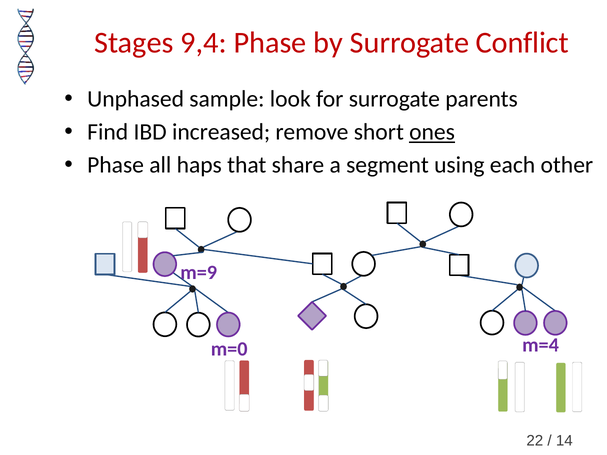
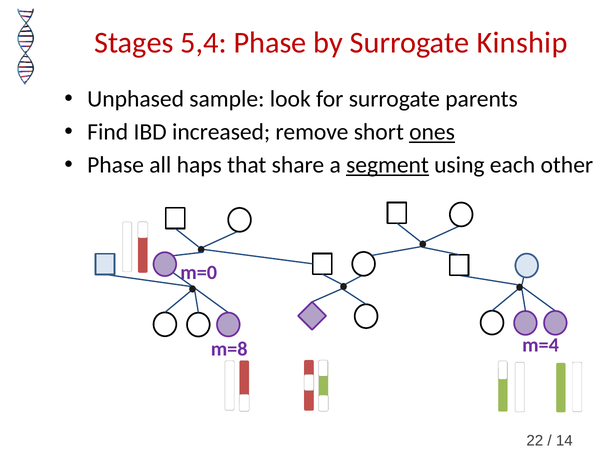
9,4: 9,4 -> 5,4
Conflict: Conflict -> Kinship
segment underline: none -> present
m=9: m=9 -> m=0
m=0: m=0 -> m=8
